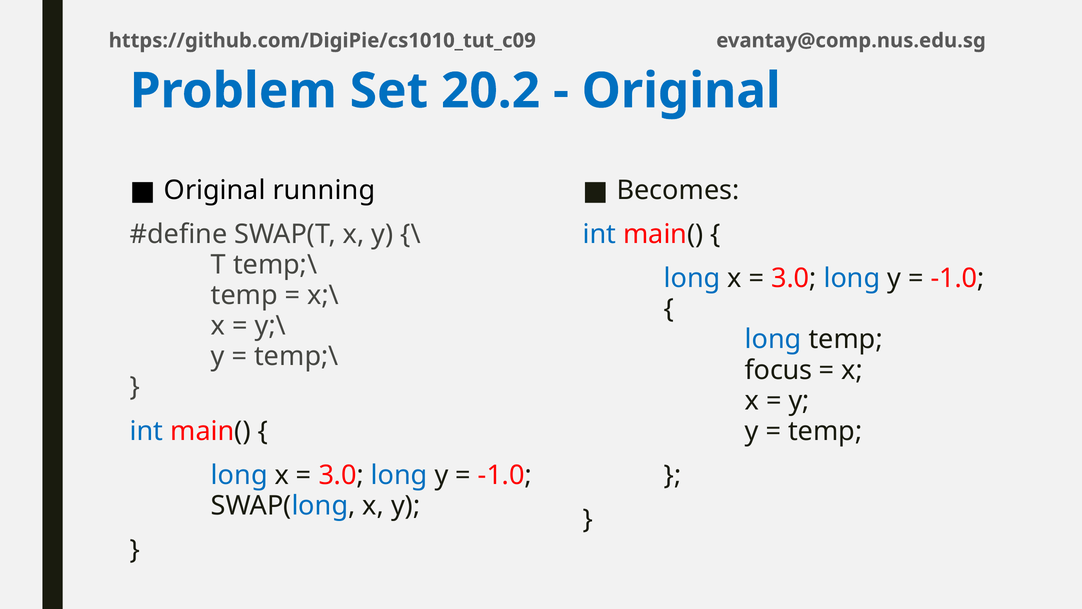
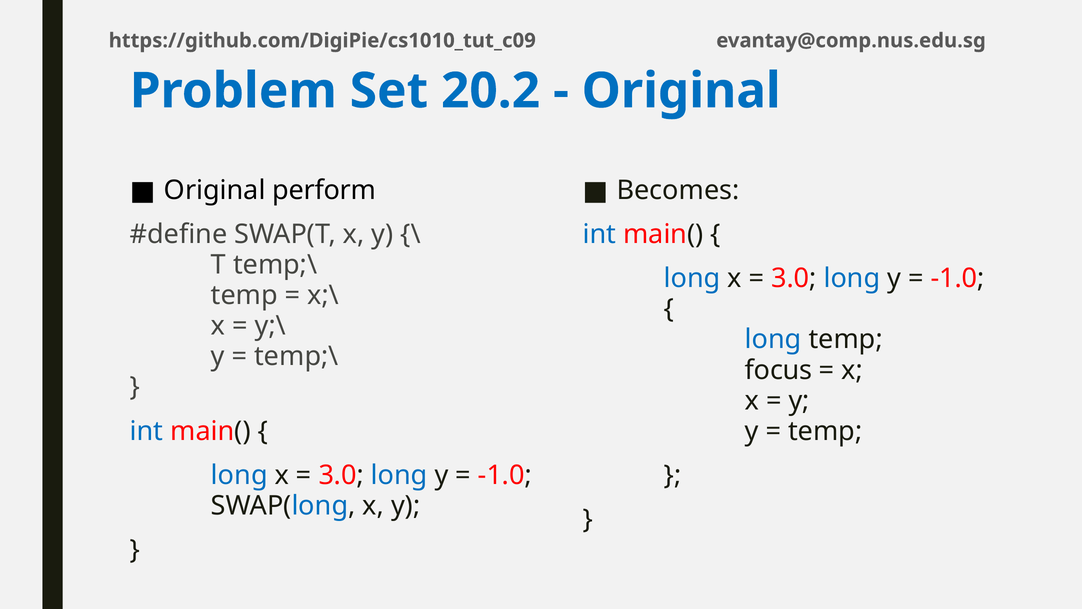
running: running -> perform
